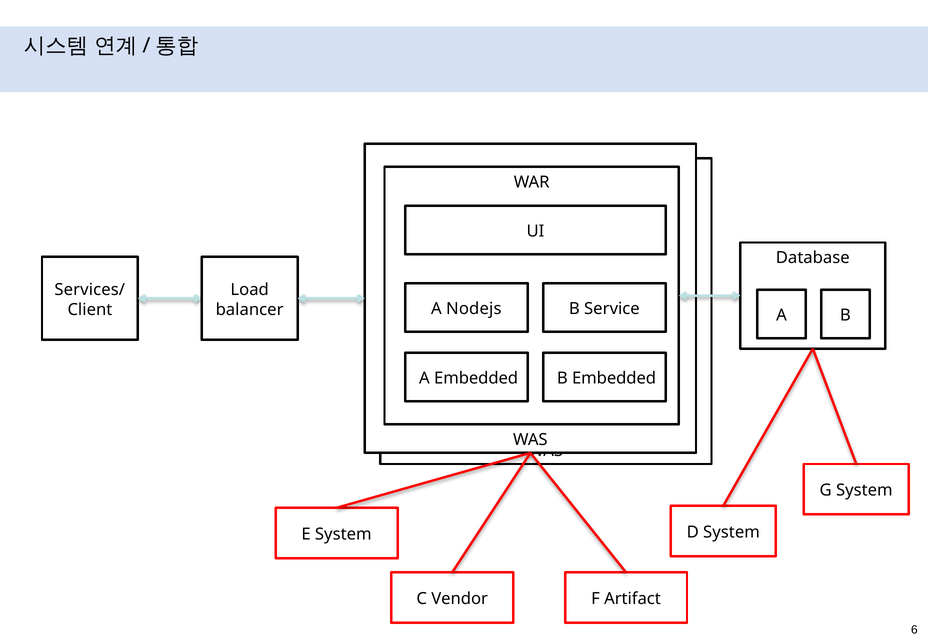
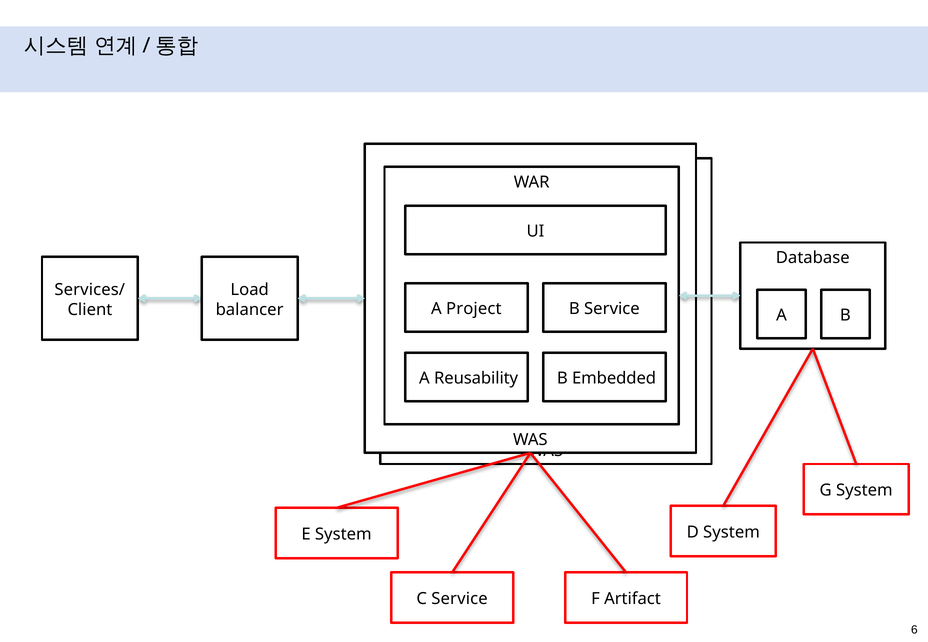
Nodejs: Nodejs -> Project
A Embedded: Embedded -> Reusability
C Vendor: Vendor -> Service
